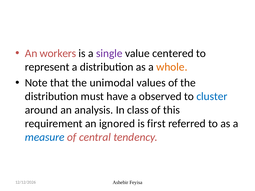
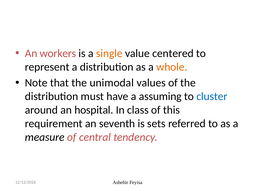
single colour: purple -> orange
observed: observed -> assuming
analysis: analysis -> hospital
ignored: ignored -> seventh
first: first -> sets
measure colour: blue -> black
